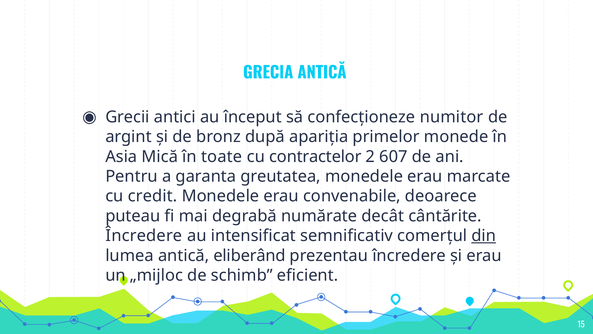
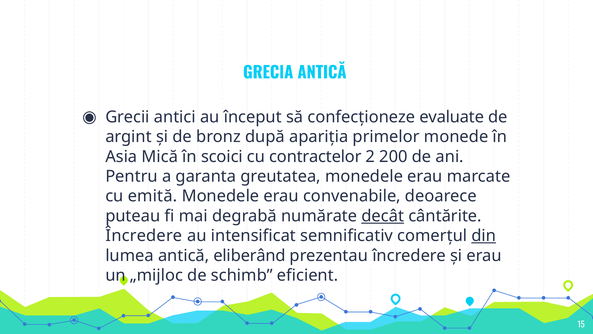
numitor: numitor -> evaluate
toate: toate -> scoici
607: 607 -> 200
credit: credit -> emită
decât underline: none -> present
